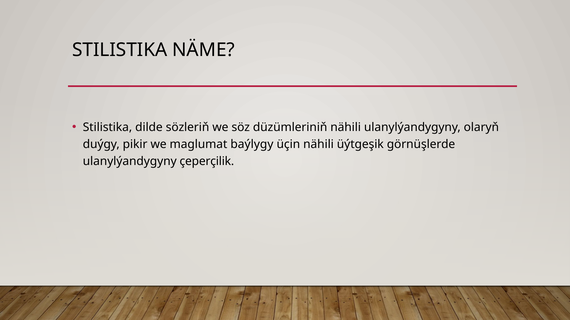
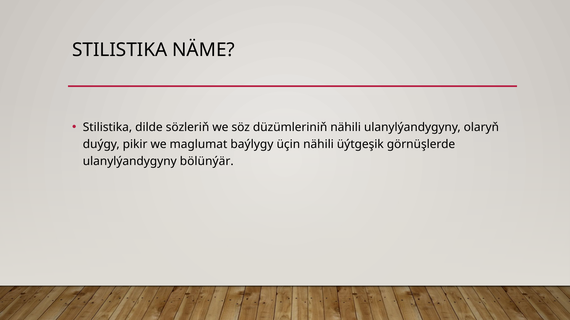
çeperçilik: çeperçilik -> bölünýär
